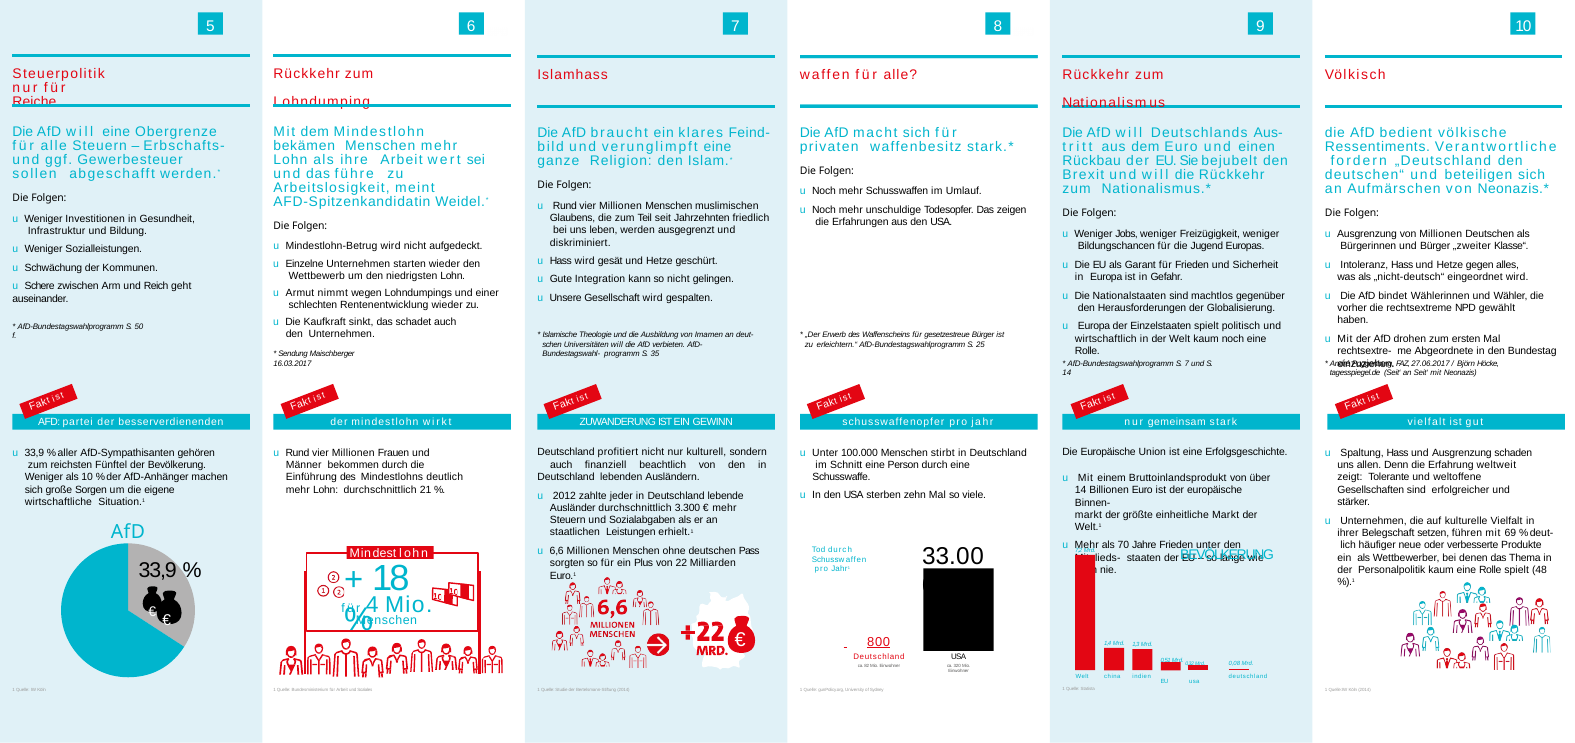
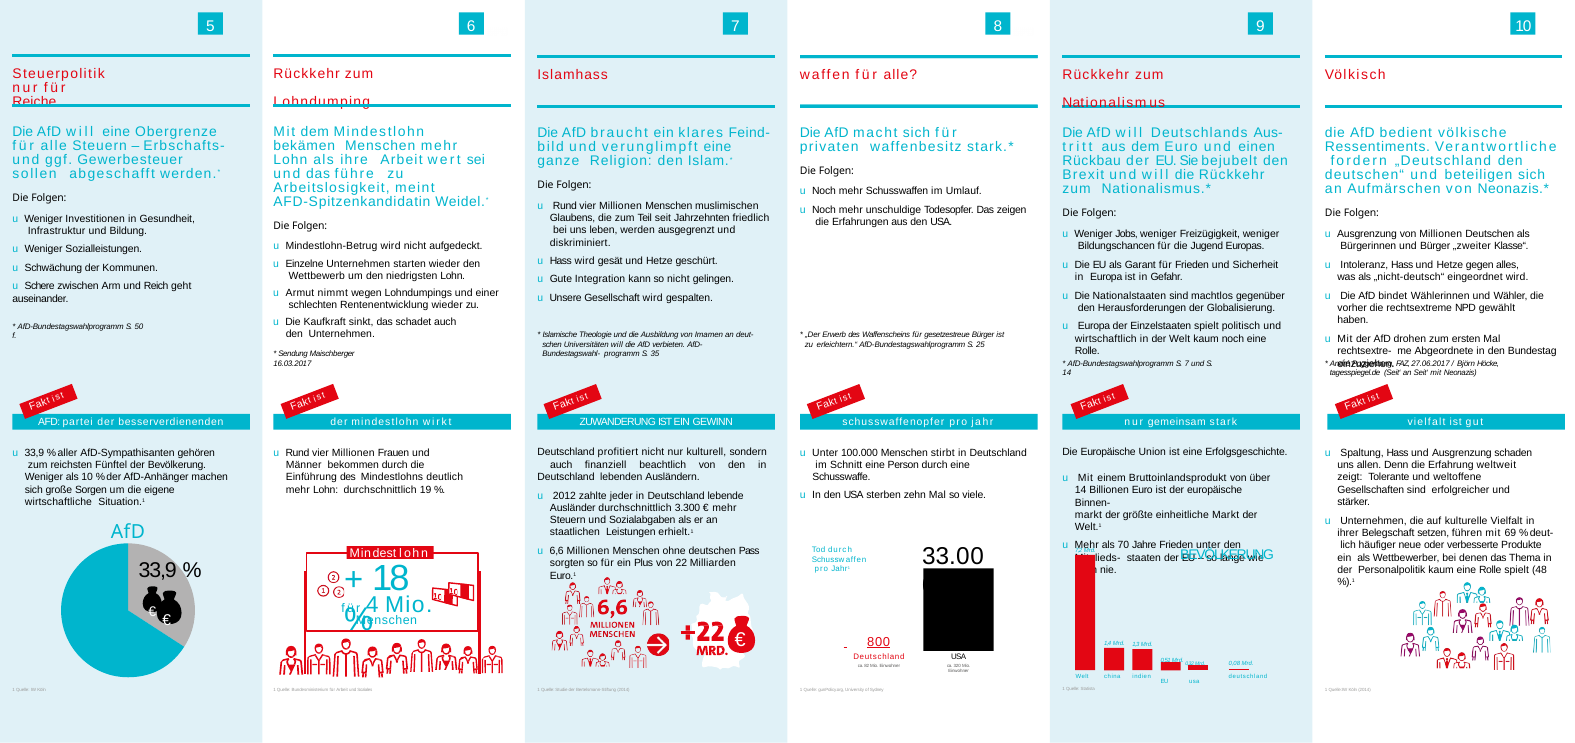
21: 21 -> 19
